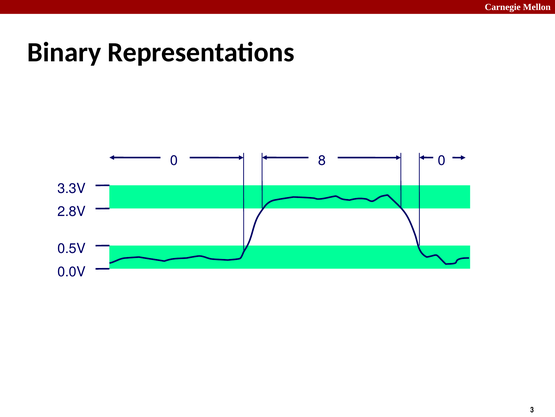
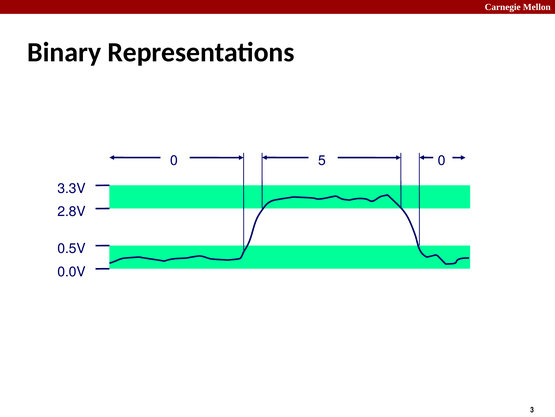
8: 8 -> 5
